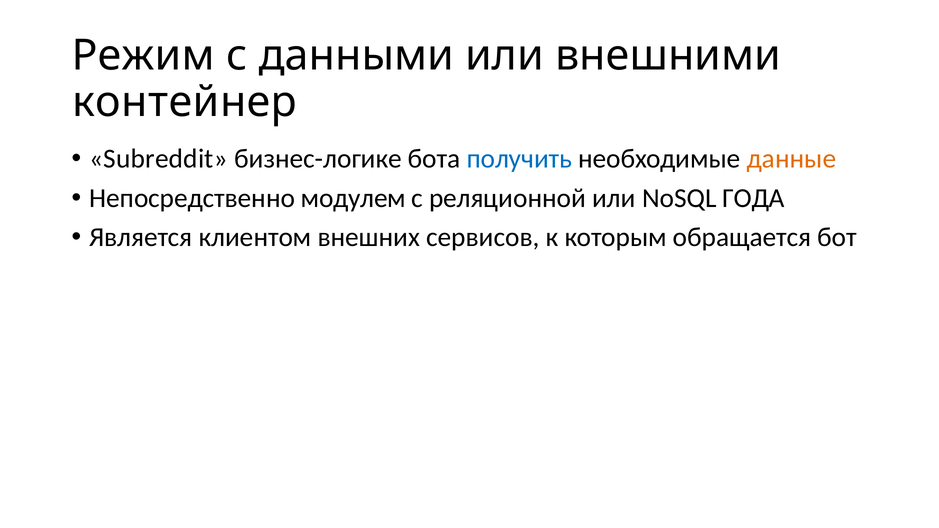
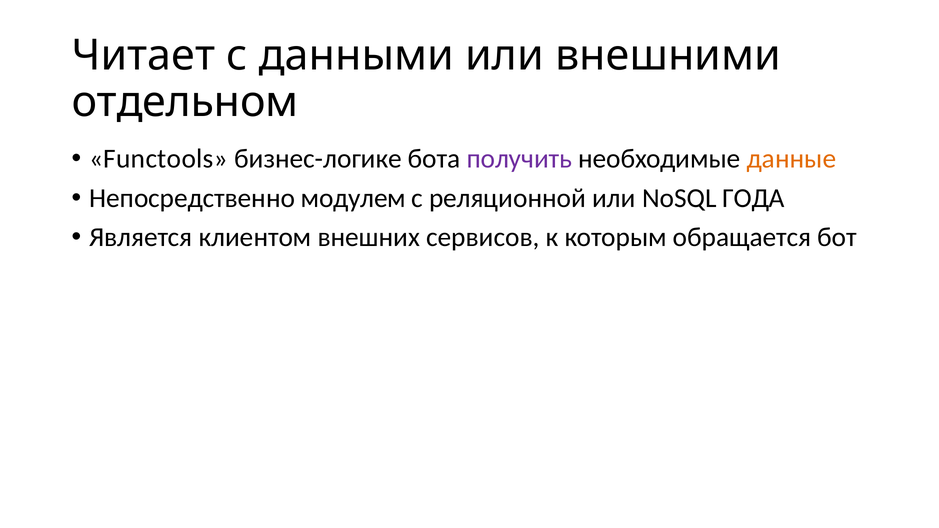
Режим: Режим -> Читает
контейнер: контейнер -> отдельном
Subreddit: Subreddit -> Functools
получить colour: blue -> purple
